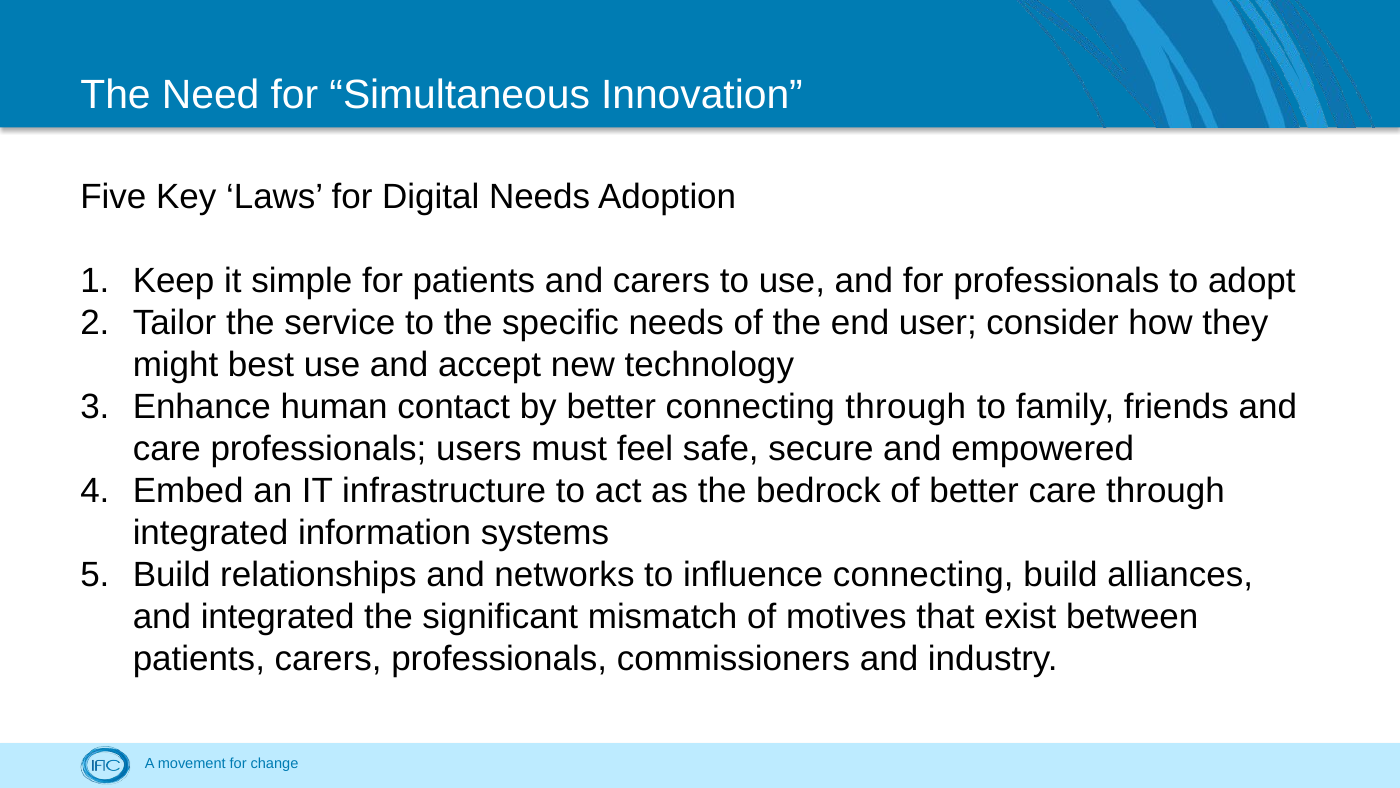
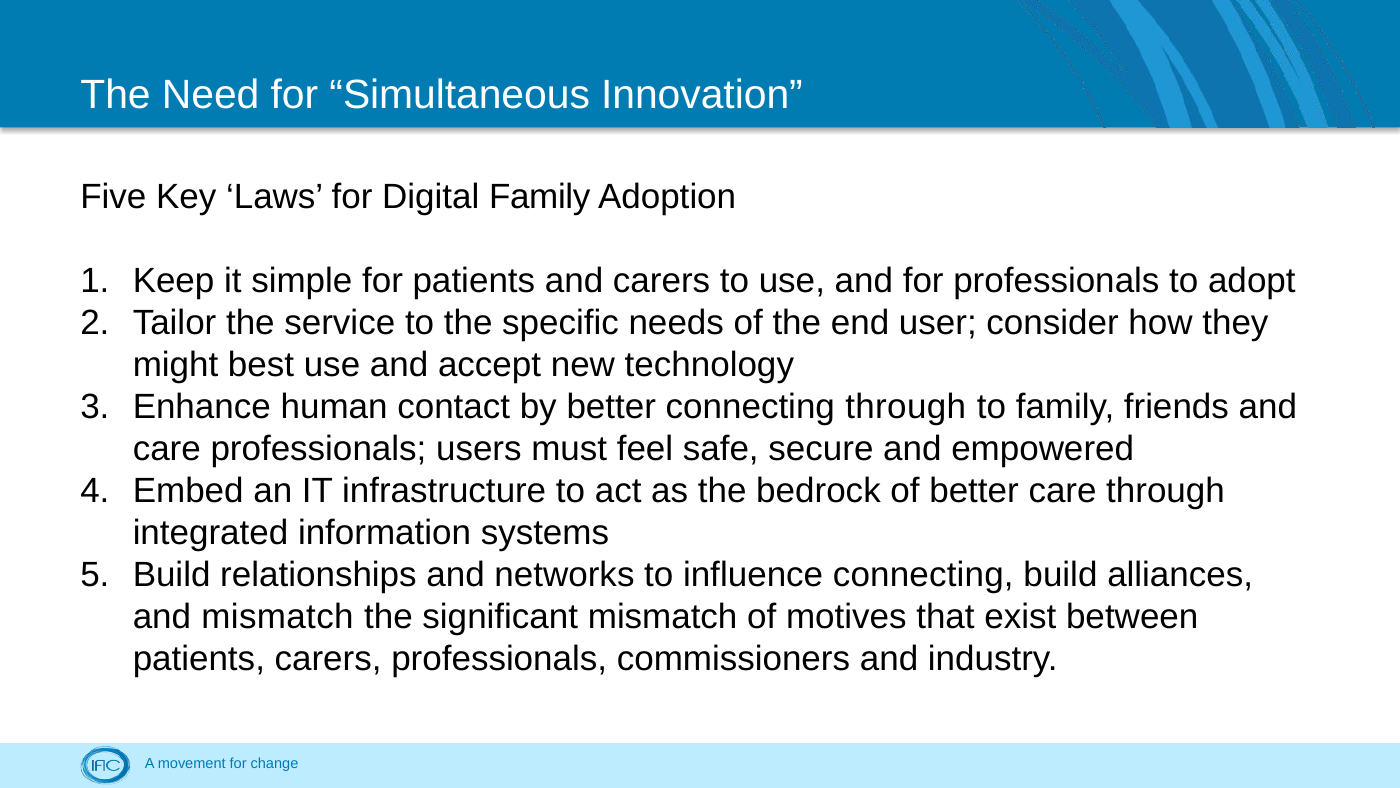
Digital Needs: Needs -> Family
and integrated: integrated -> mismatch
